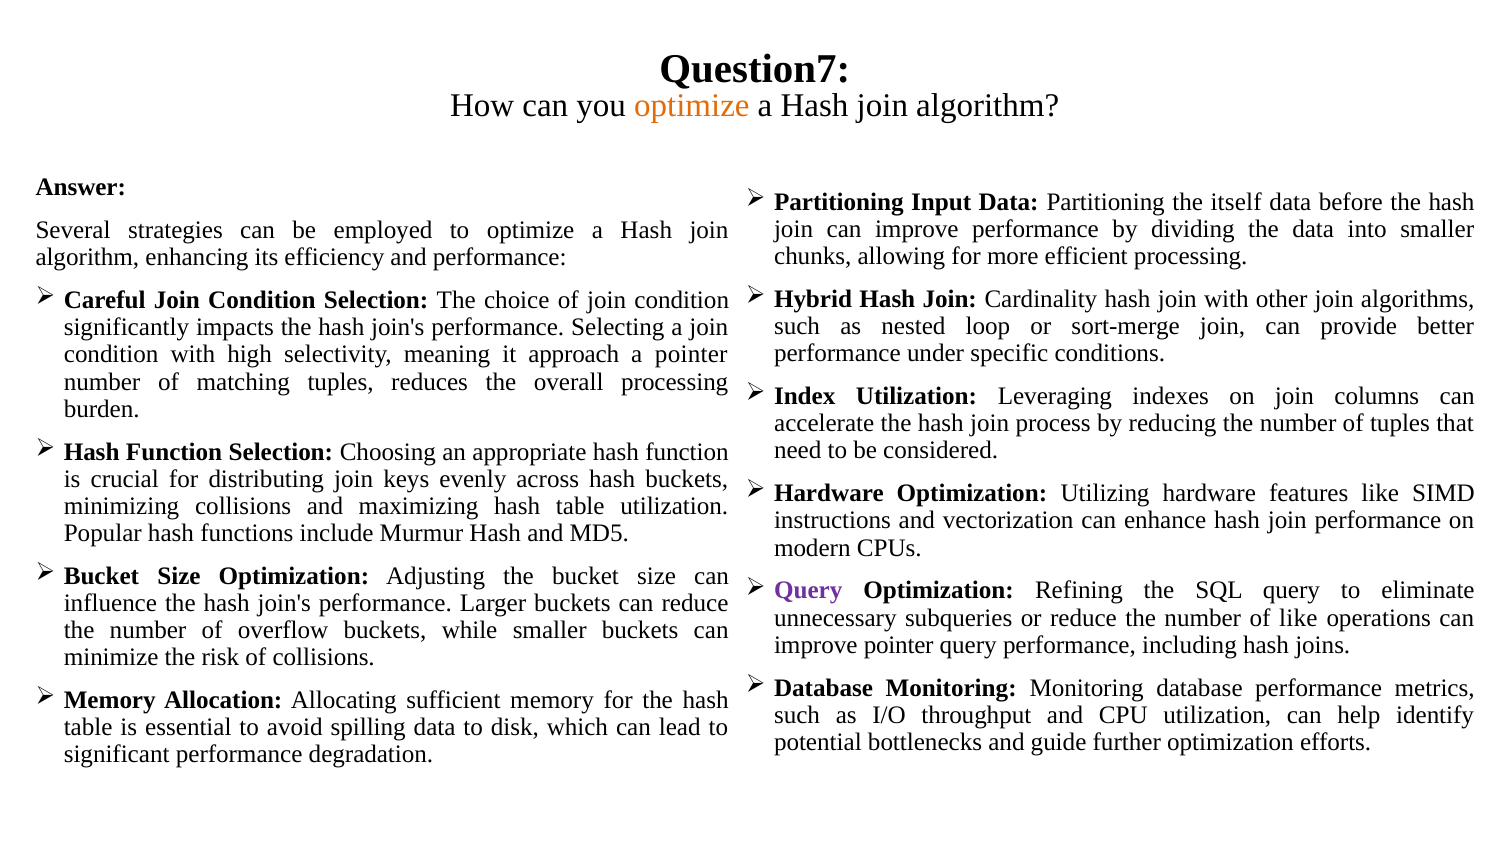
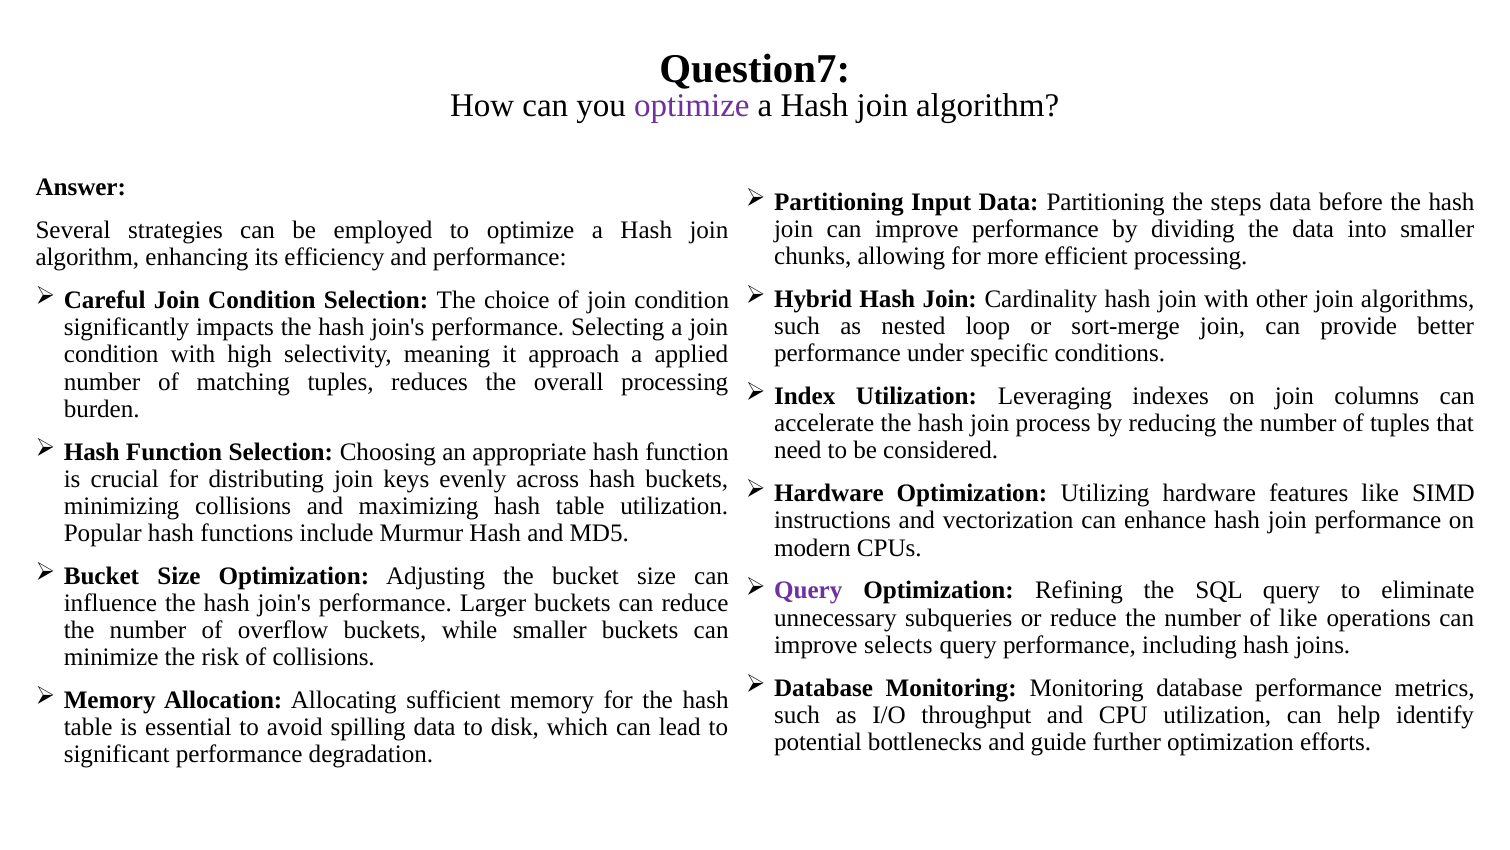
optimize at (692, 105) colour: orange -> purple
itself: itself -> steps
a pointer: pointer -> applied
improve pointer: pointer -> selects
